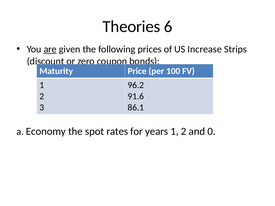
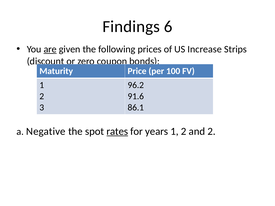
Theories: Theories -> Findings
Economy: Economy -> Negative
rates underline: none -> present
and 0: 0 -> 2
